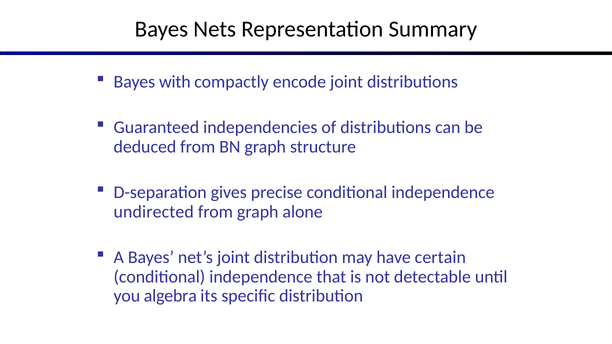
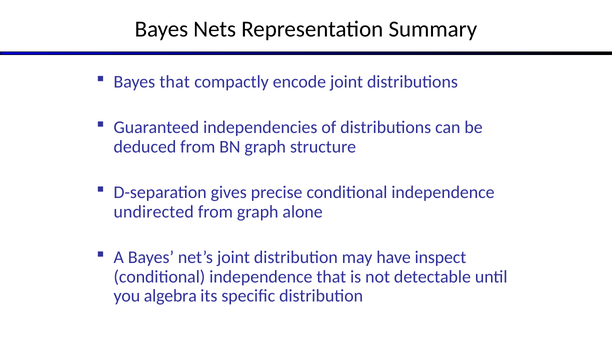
Bayes with: with -> that
certain: certain -> inspect
